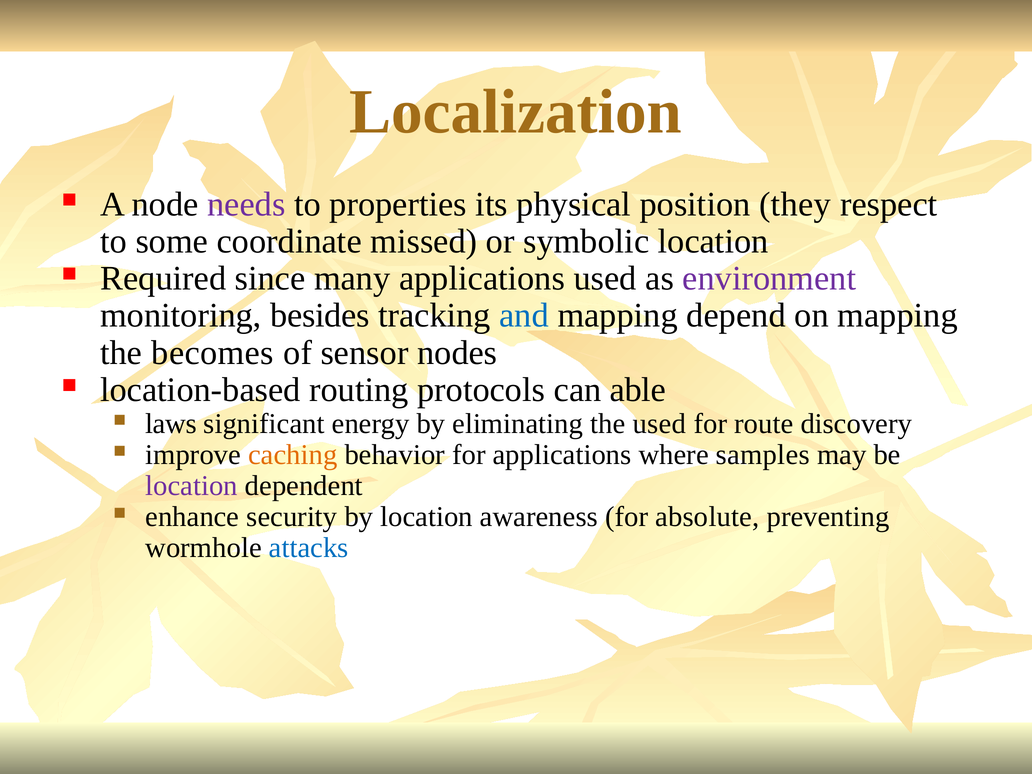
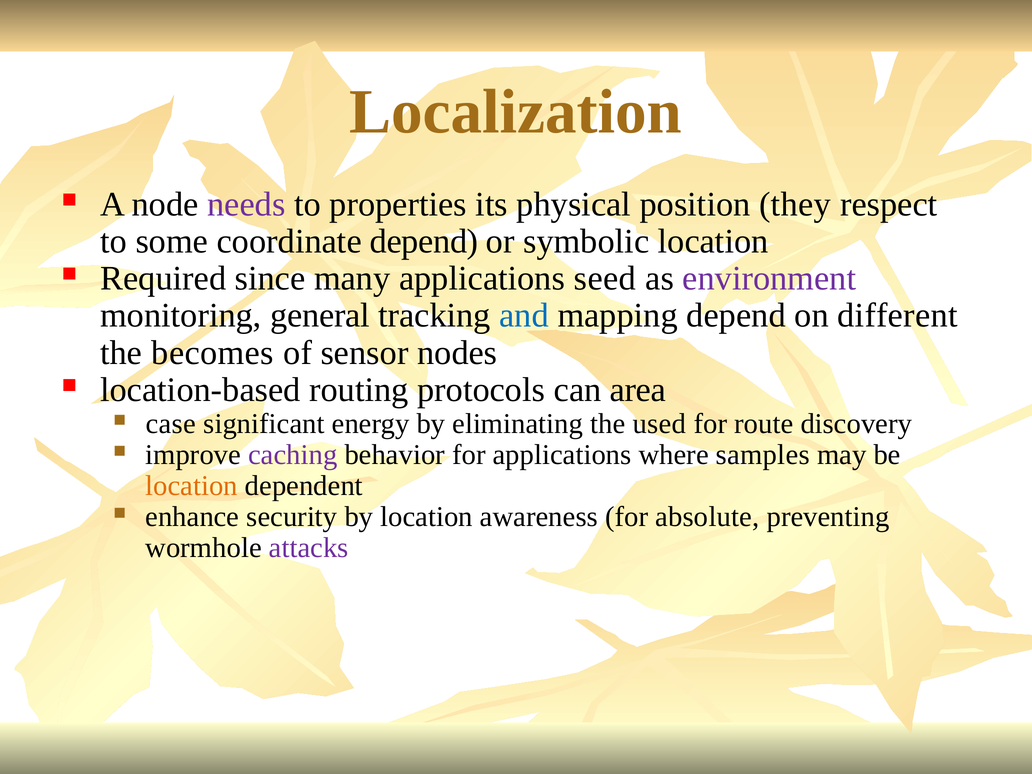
coordinate missed: missed -> depend
applications used: used -> seed
besides: besides -> general
on mapping: mapping -> different
able: able -> area
laws: laws -> case
caching colour: orange -> purple
location at (192, 486) colour: purple -> orange
attacks colour: blue -> purple
